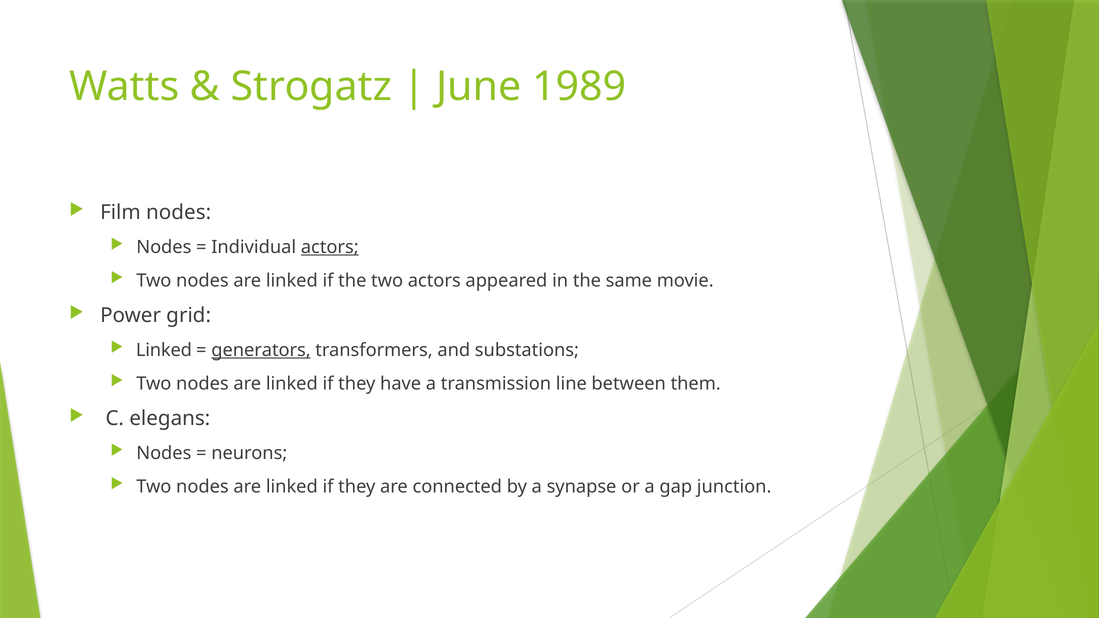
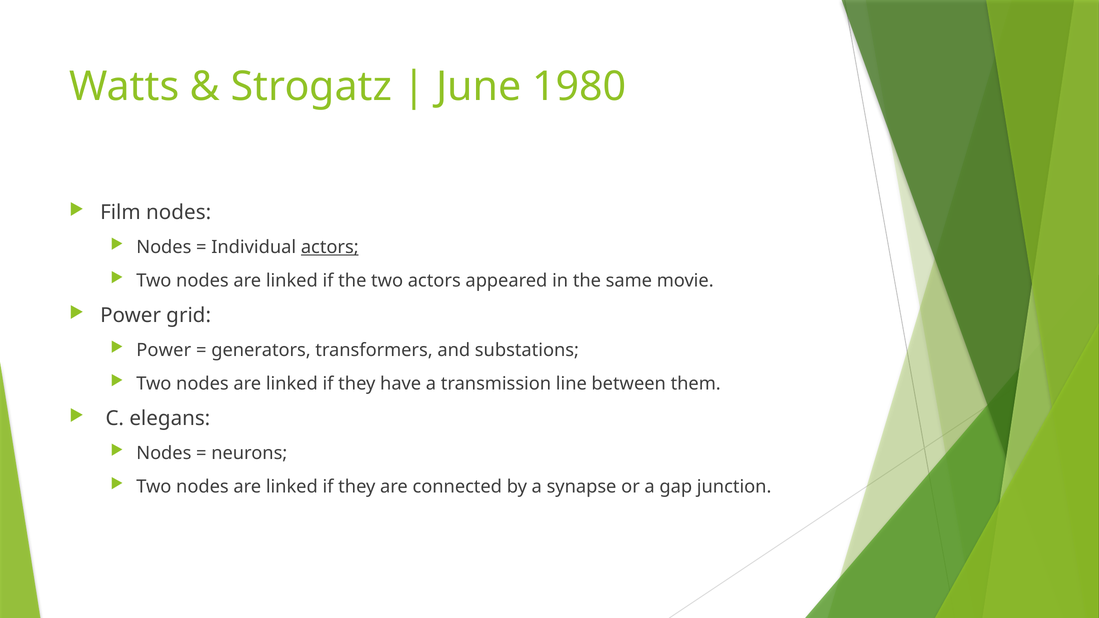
1989: 1989 -> 1980
Linked at (164, 350): Linked -> Power
generators underline: present -> none
